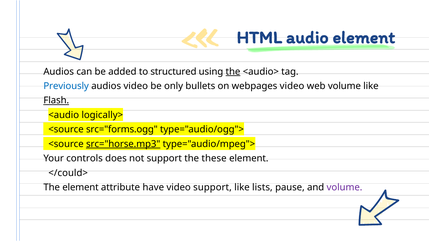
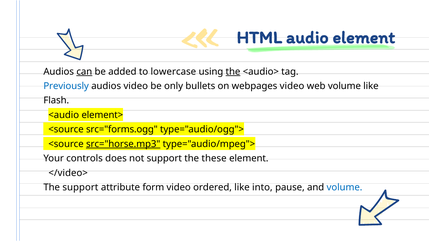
can underline: none -> present
structured: structured -> lowercase
Flash underline: present -> none
logically>: logically> -> element>
</could>: </could> -> </video>
The element: element -> support
have: have -> form
video support: support -> ordered
lists: lists -> into
volume at (344, 188) colour: purple -> blue
